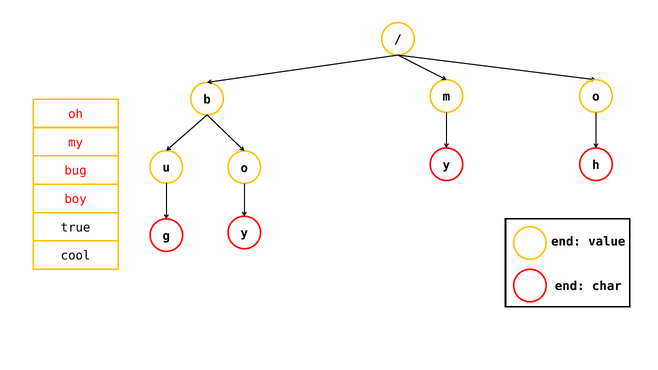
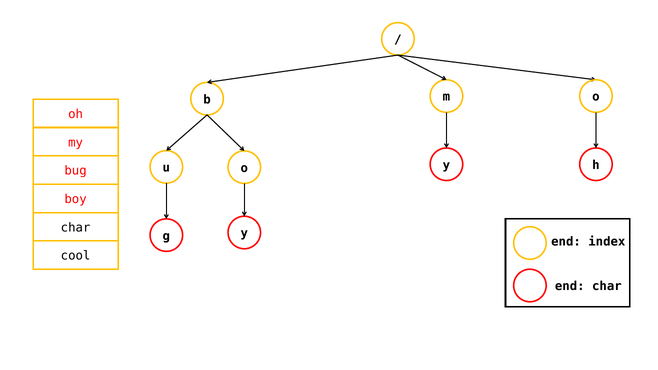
true at (76, 228): true -> char
value: value -> index
